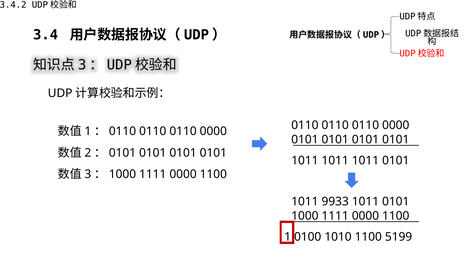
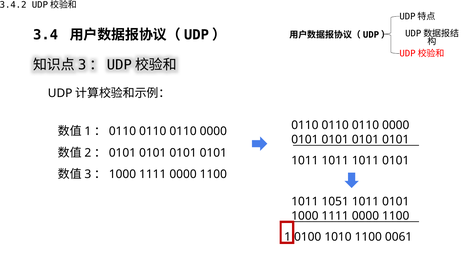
9933: 9933 -> 1051
5199: 5199 -> 0061
